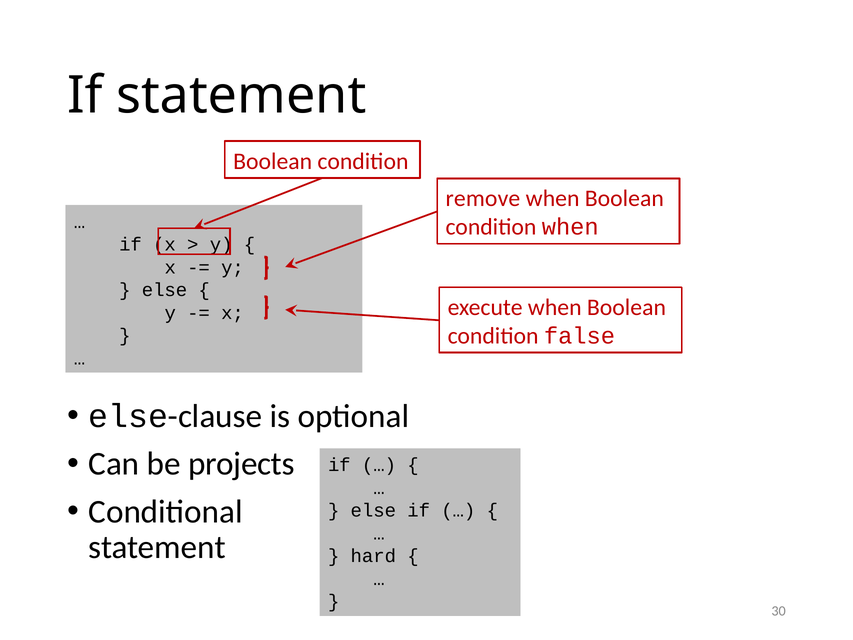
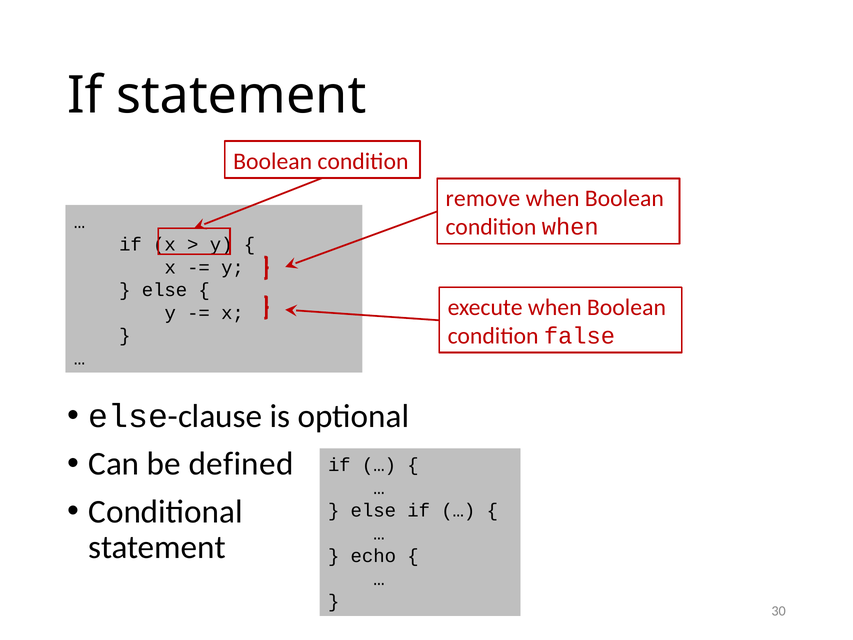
projects: projects -> defined
hard: hard -> echo
